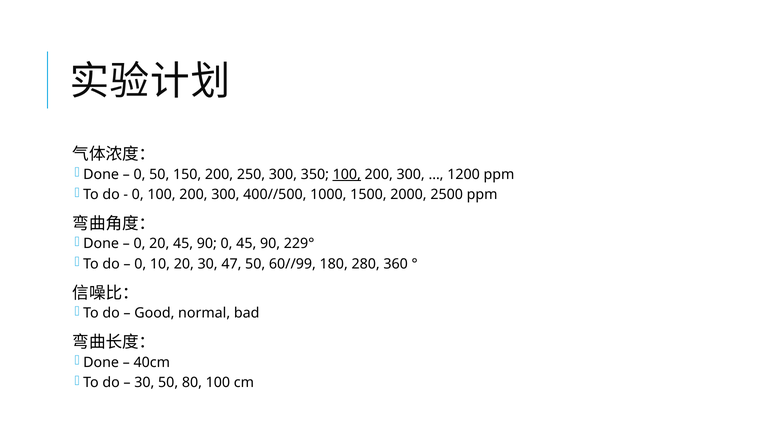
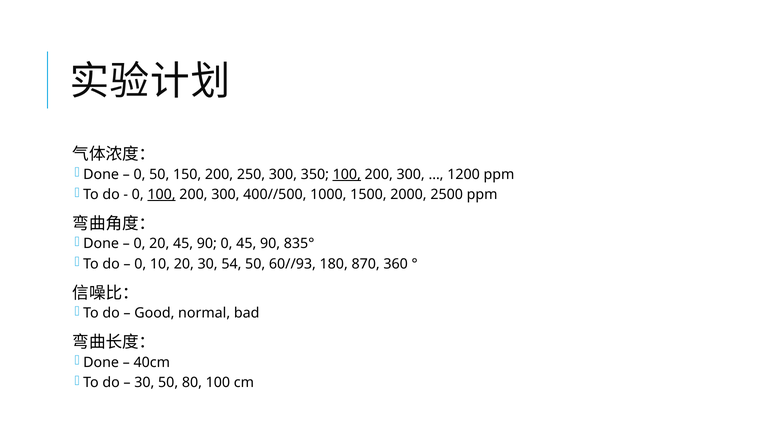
100 at (162, 194) underline: none -> present
229°: 229° -> 835°
47: 47 -> 54
60//99: 60//99 -> 60//93
280: 280 -> 870
